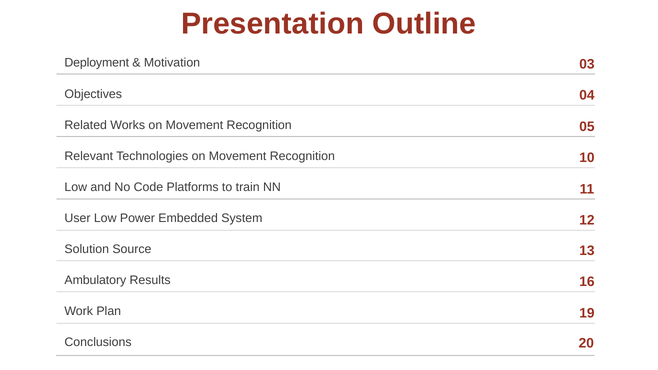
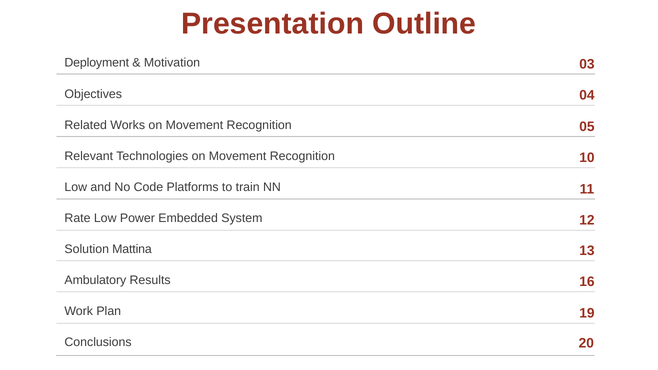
User: User -> Rate
Source: Source -> Mattina
